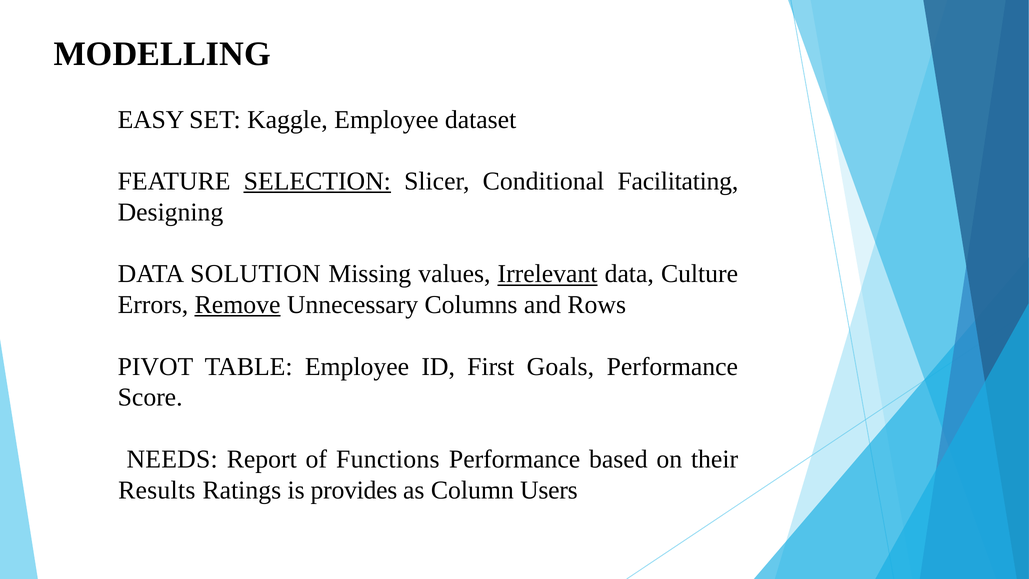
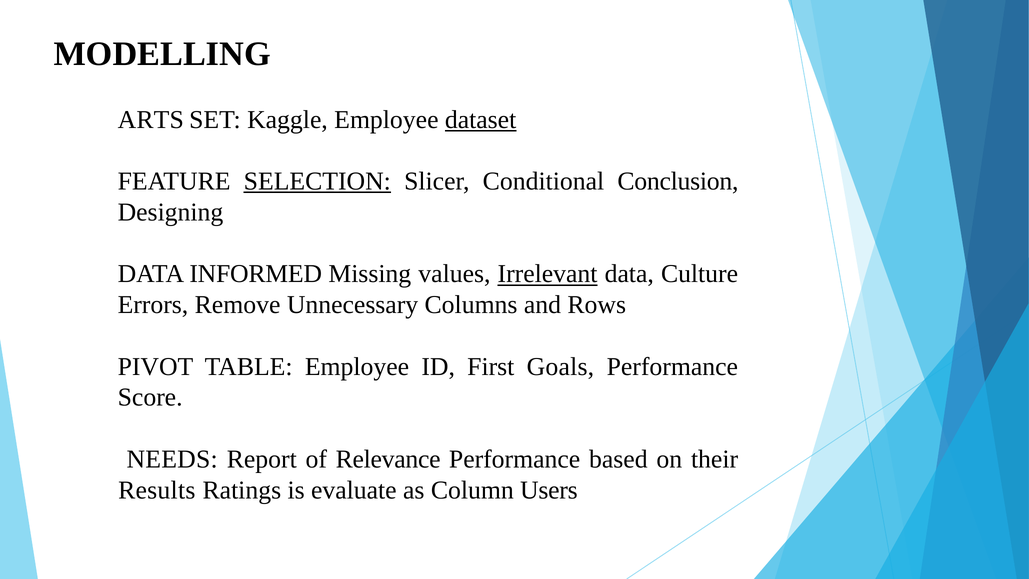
EASY: EASY -> ARTS
dataset underline: none -> present
Facilitating: Facilitating -> Conclusion
SOLUTION: SOLUTION -> INFORMED
Remove underline: present -> none
Functions: Functions -> Relevance
provides: provides -> evaluate
